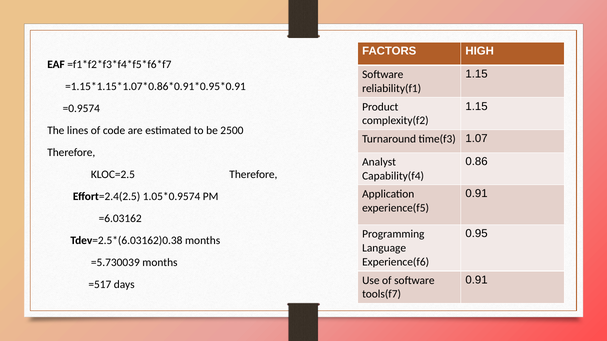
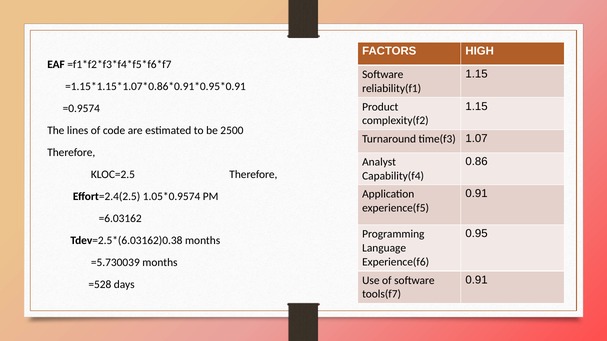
=517: =517 -> =528
